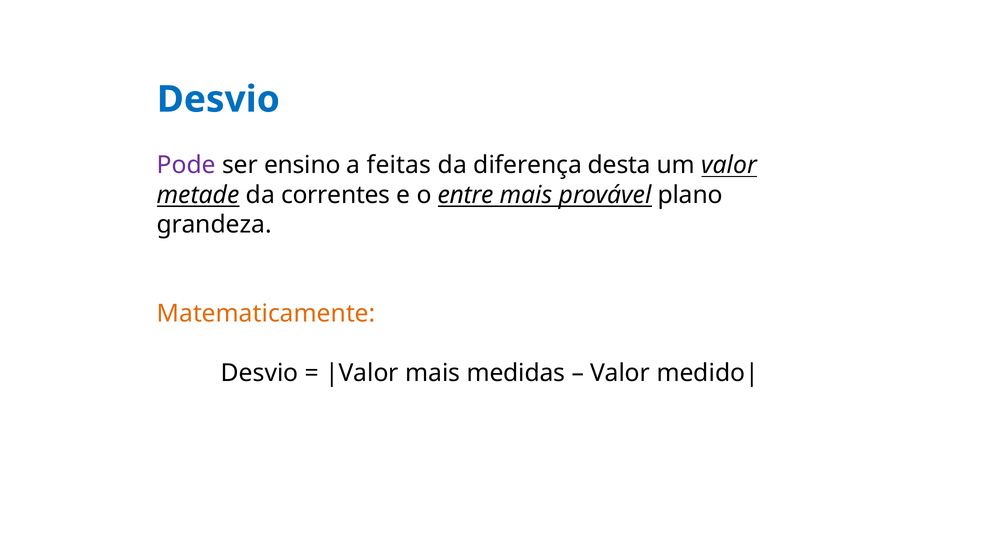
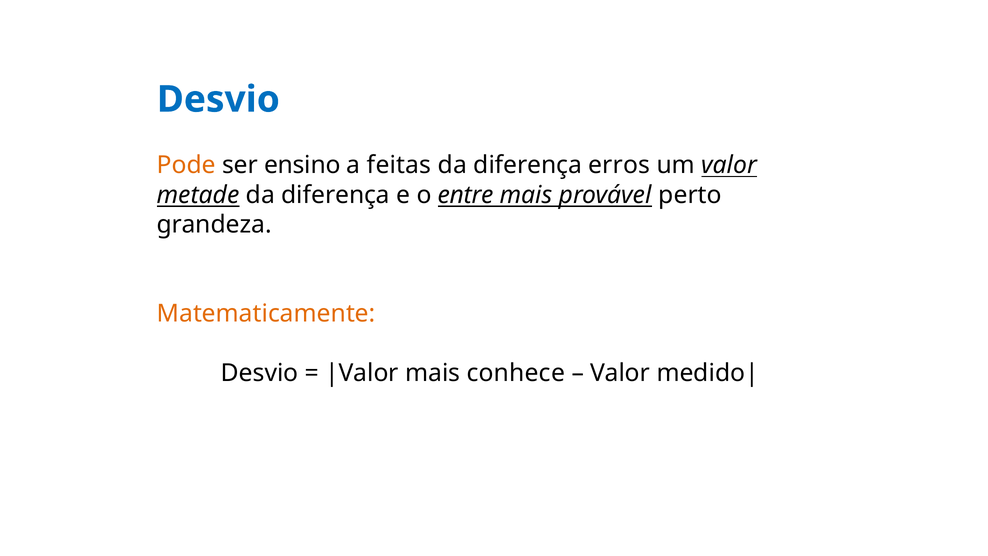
Pode colour: purple -> orange
desta: desta -> erros
correntes at (336, 195): correntes -> diferença
plano: plano -> perto
medidas: medidas -> conhece
